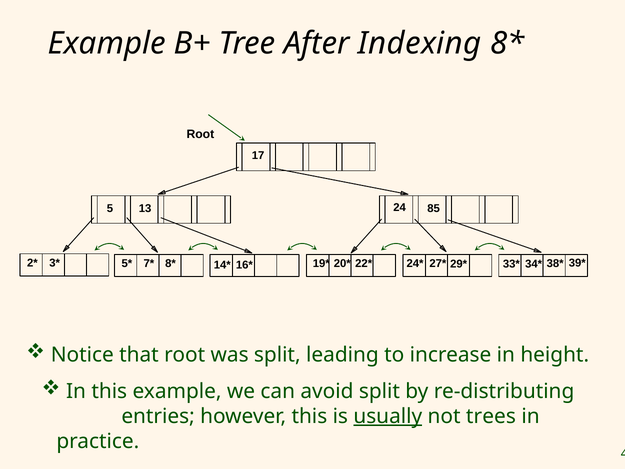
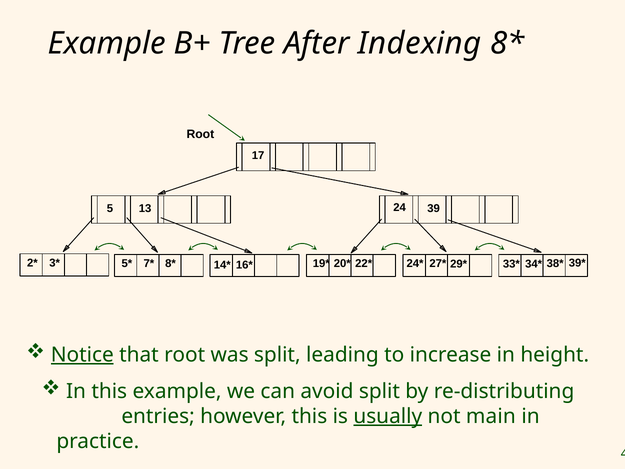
85: 85 -> 39
Notice underline: none -> present
trees: trees -> main
